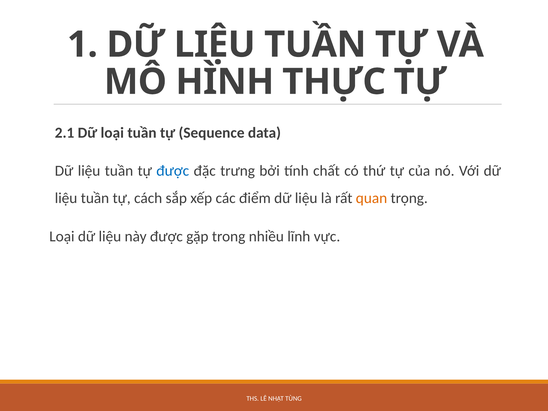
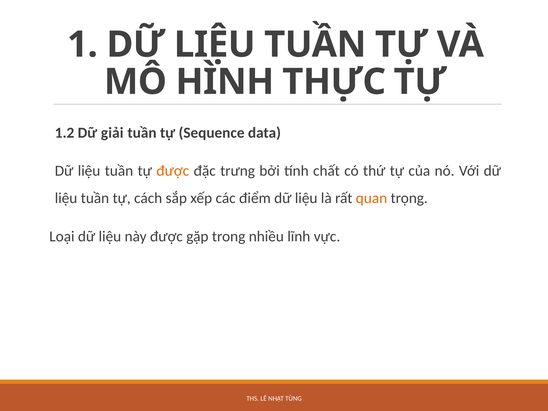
2.1: 2.1 -> 1.2
Dữ loại: loại -> giải
được at (173, 171) colour: blue -> orange
